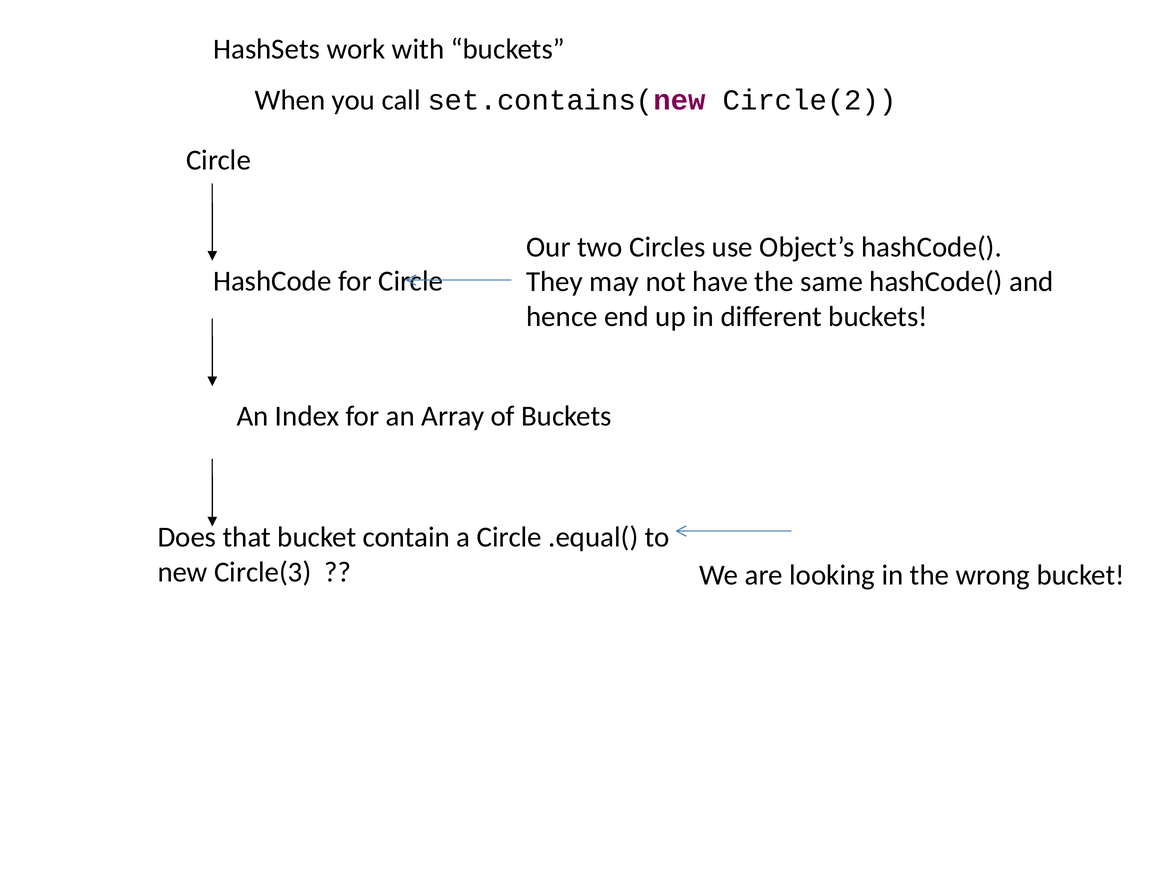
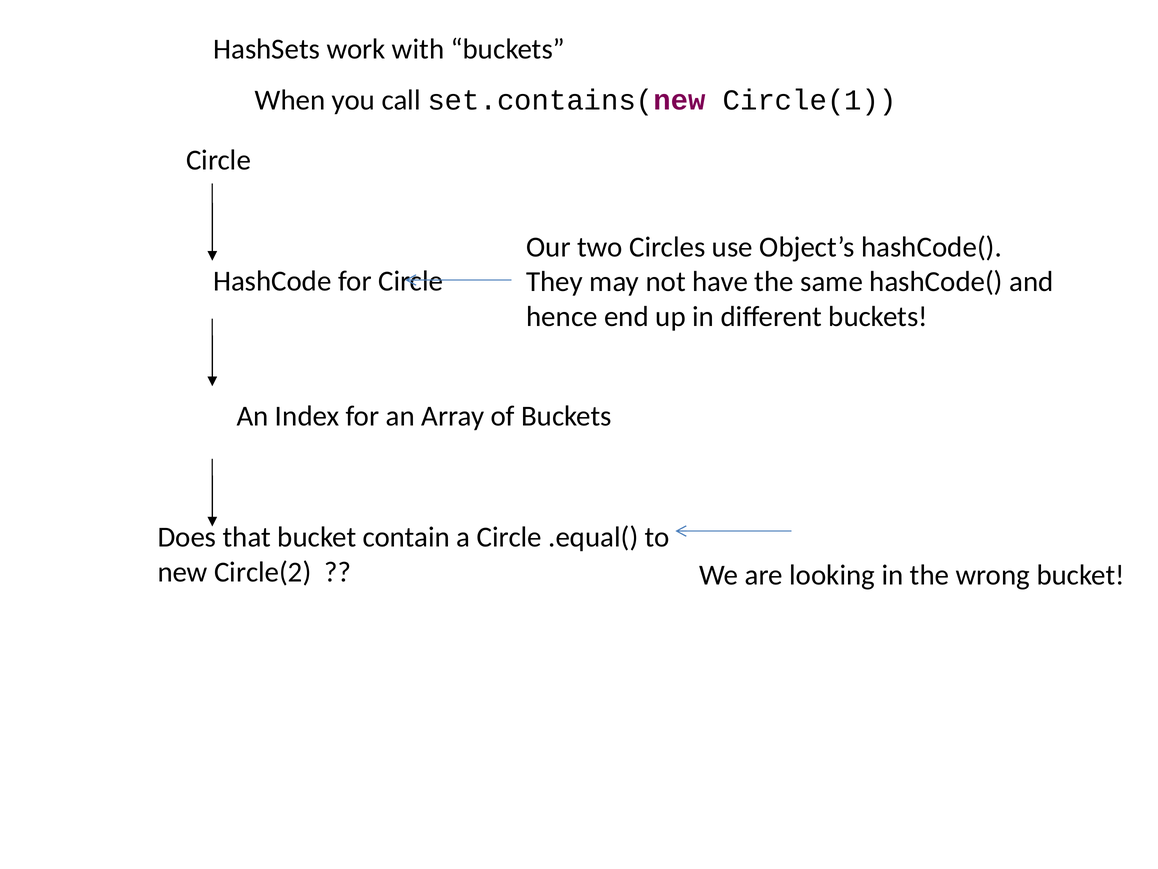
Circle(2: Circle(2 -> Circle(1
Circle(3: Circle(3 -> Circle(2
